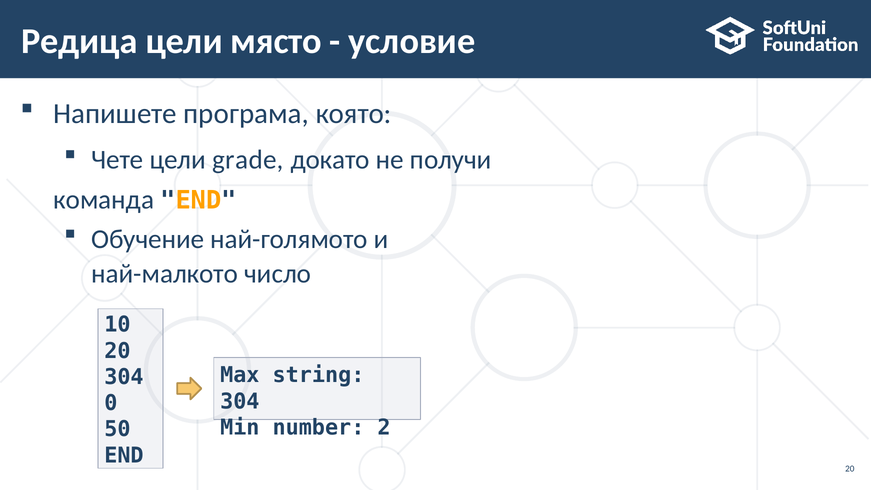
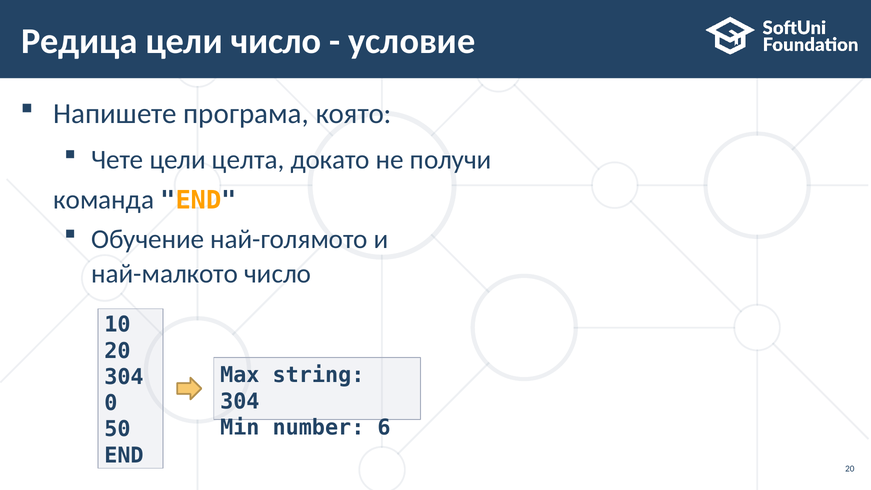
цели място: място -> число
grade: grade -> целта
2: 2 -> 6
